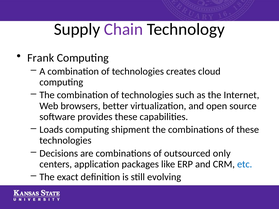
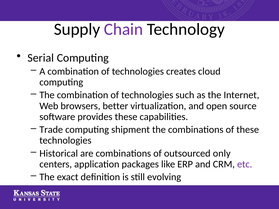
Frank: Frank -> Serial
Loads: Loads -> Trade
Decisions: Decisions -> Historical
etc colour: blue -> purple
